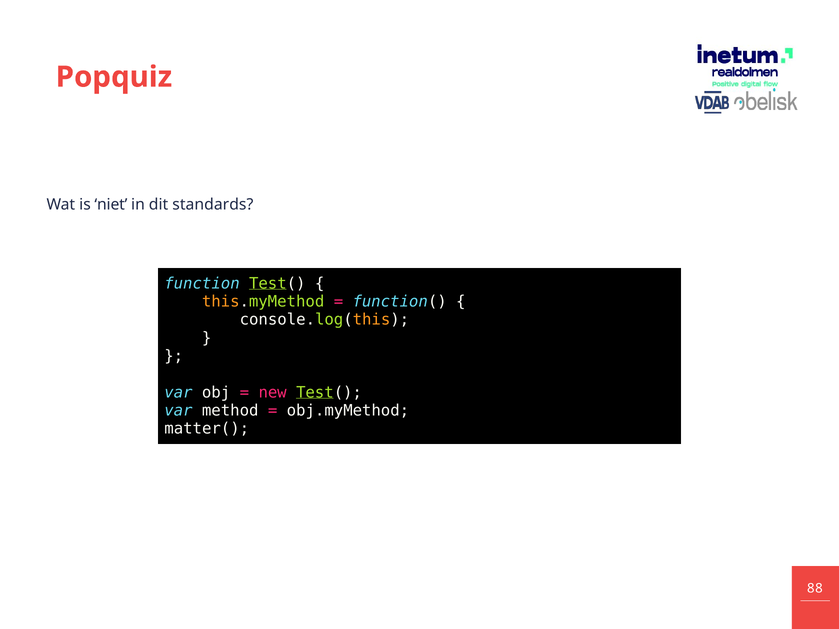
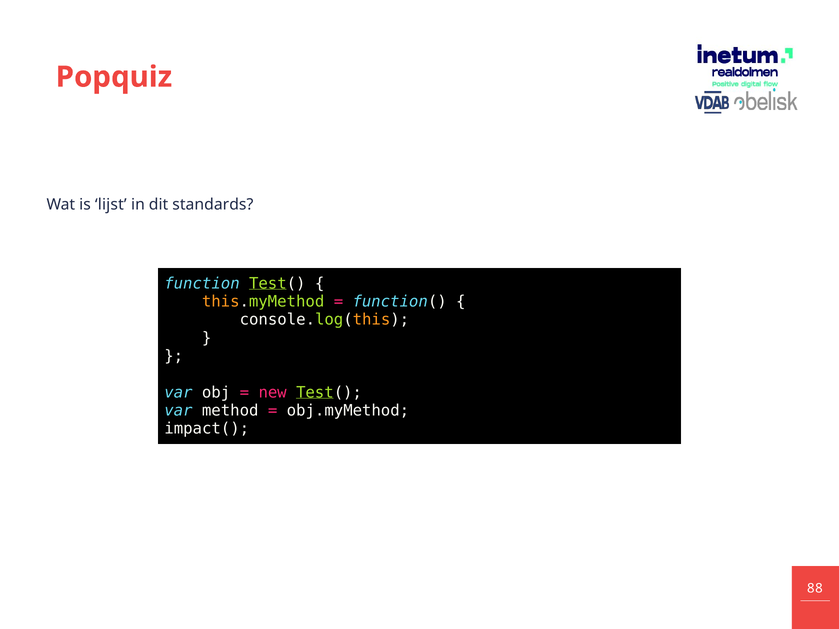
niet: niet -> lijst
matter(: matter( -> impact(
